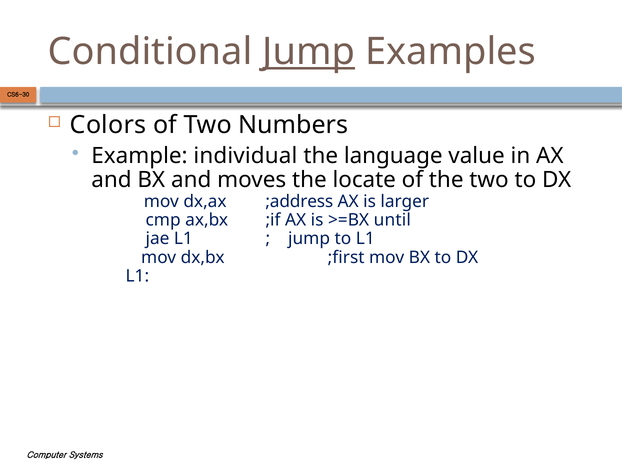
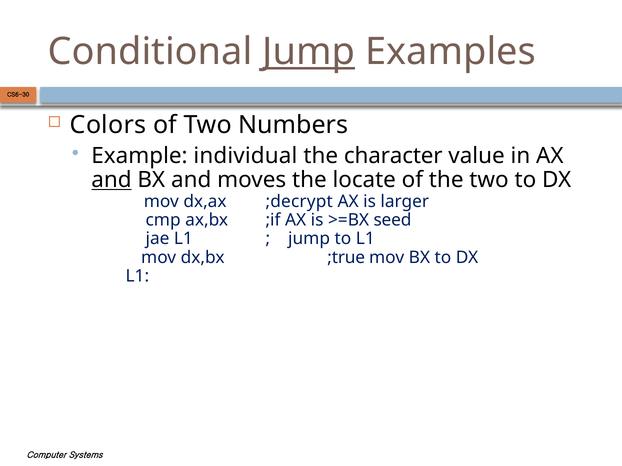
language: language -> character
and at (111, 180) underline: none -> present
;address: ;address -> ;decrypt
until: until -> seed
;first: ;first -> ;true
